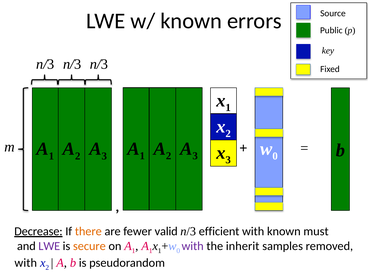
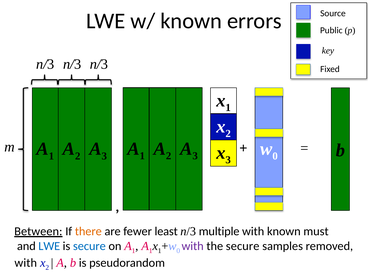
Decrease: Decrease -> Between
valid: valid -> least
efficient: efficient -> multiple
LWE at (49, 246) colour: purple -> blue
secure at (89, 246) colour: orange -> blue
the inherit: inherit -> secure
